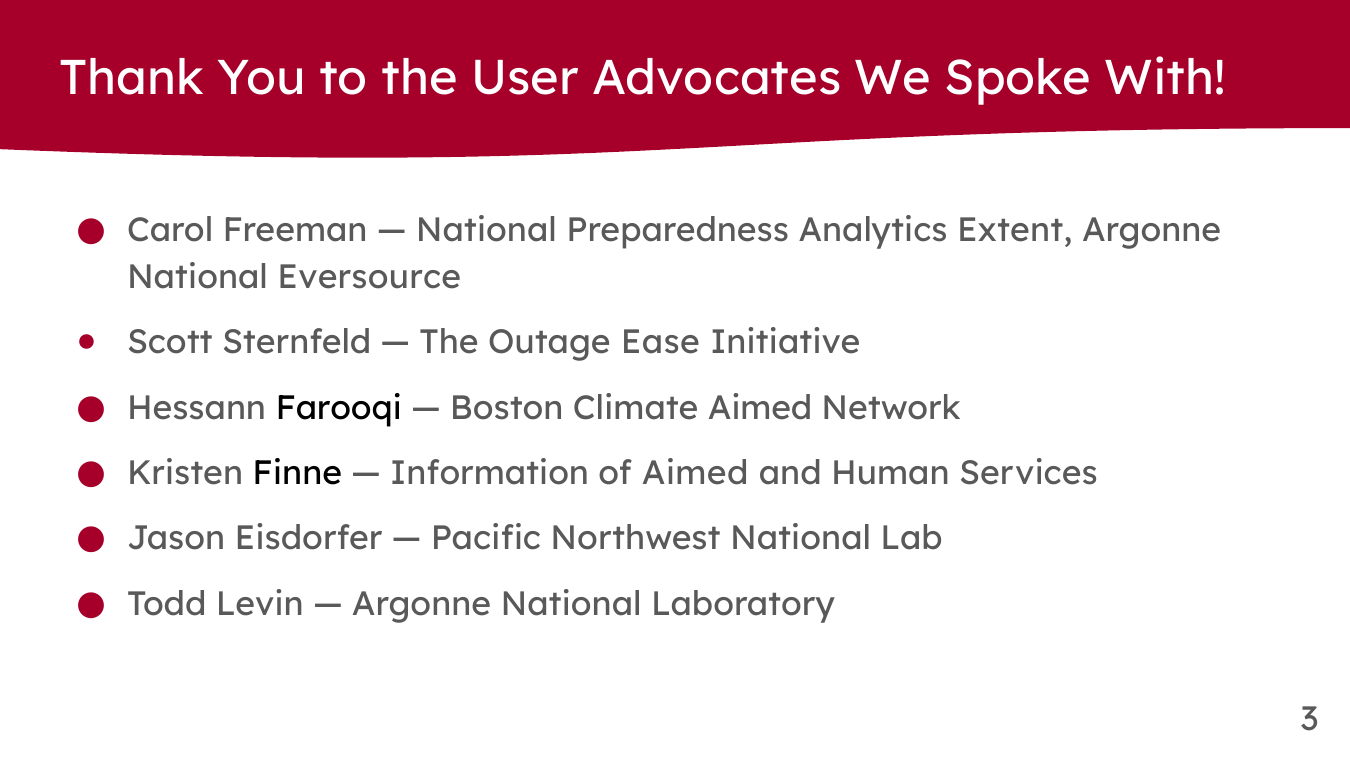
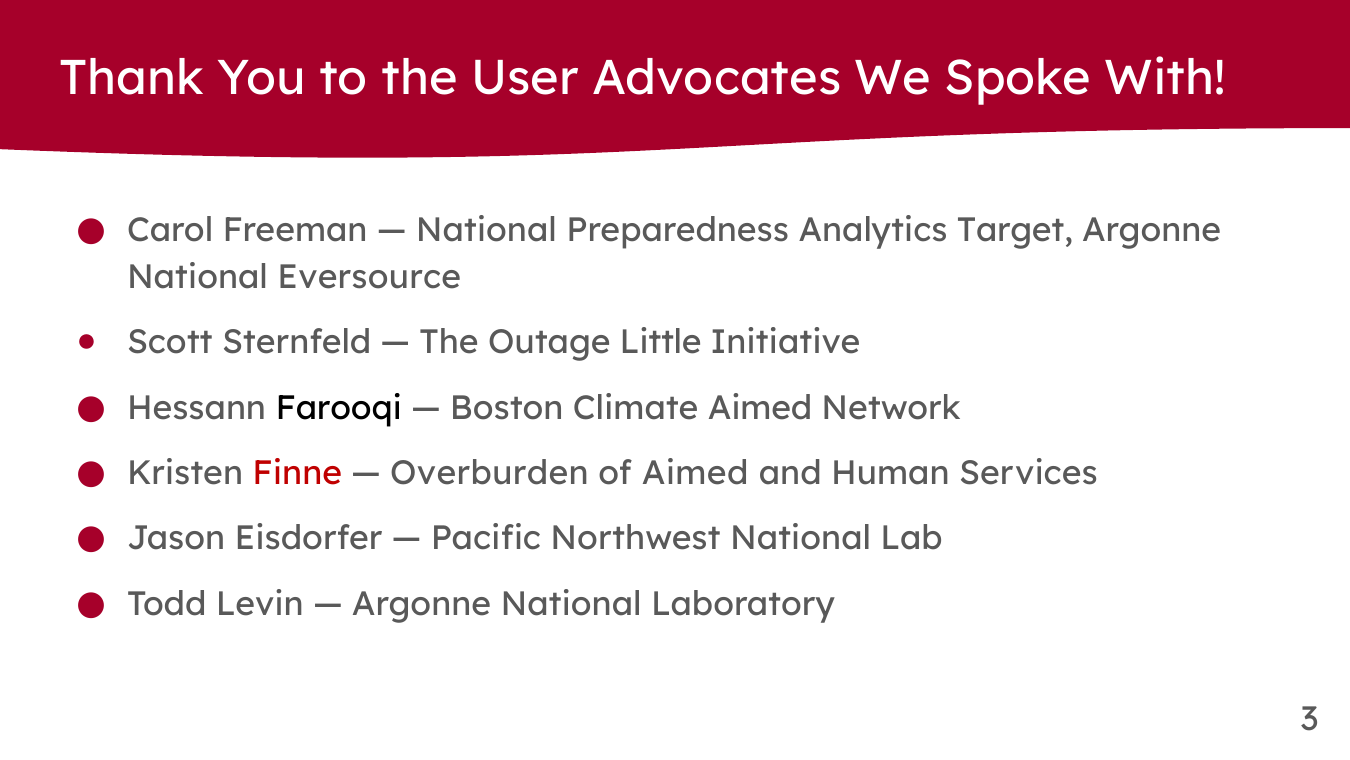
Extent: Extent -> Target
Ease: Ease -> Little
Finne colour: black -> red
Information: Information -> Overburden
